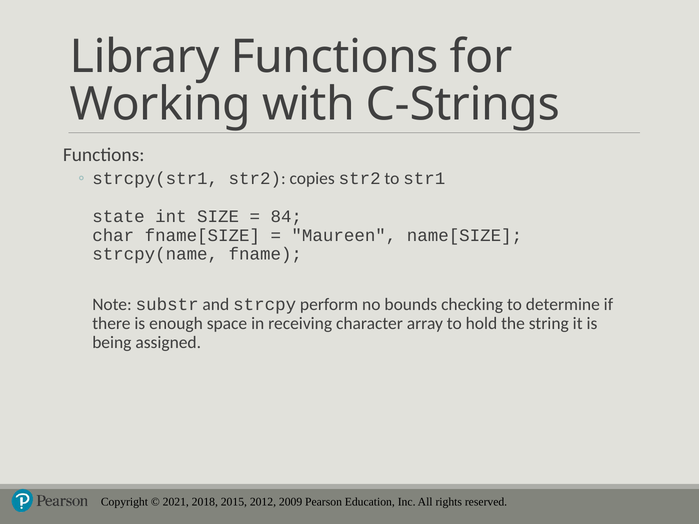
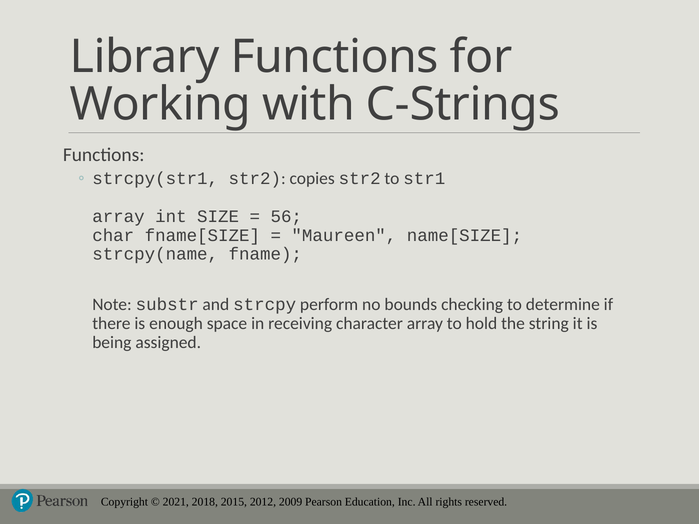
state at (118, 217): state -> array
84: 84 -> 56
